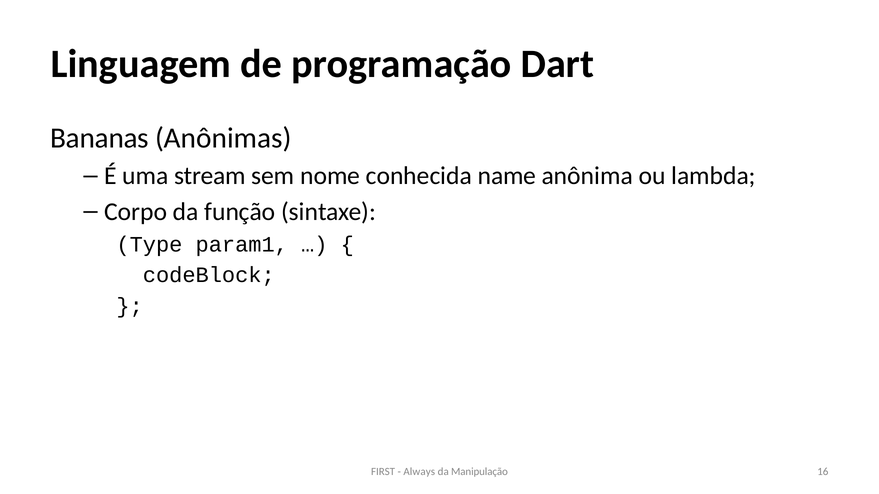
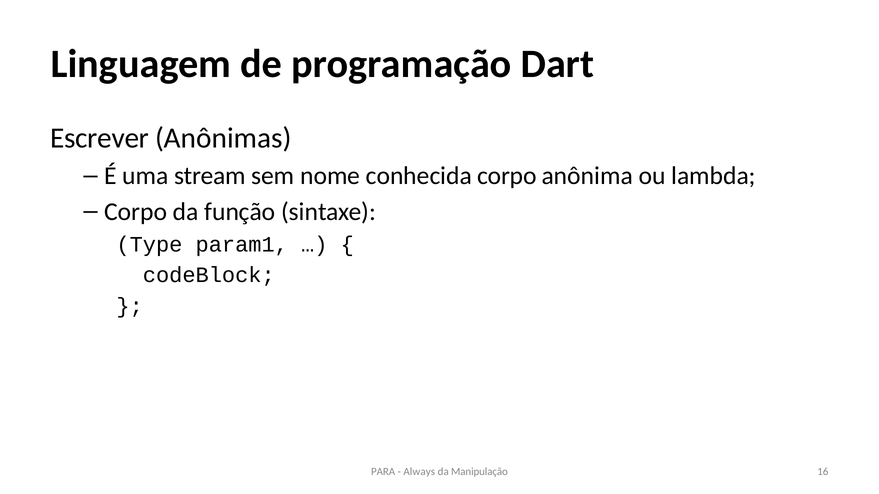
Bananas: Bananas -> Escrever
conhecida name: name -> corpo
FIRST: FIRST -> PARA
